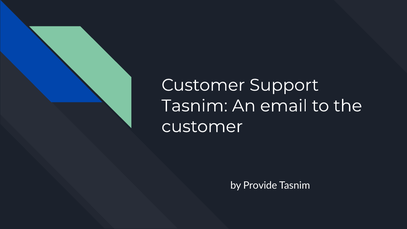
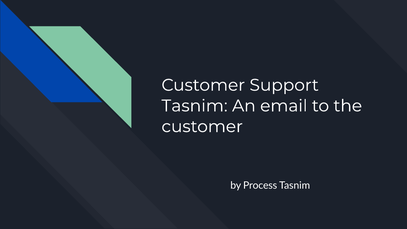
Provide: Provide -> Process
